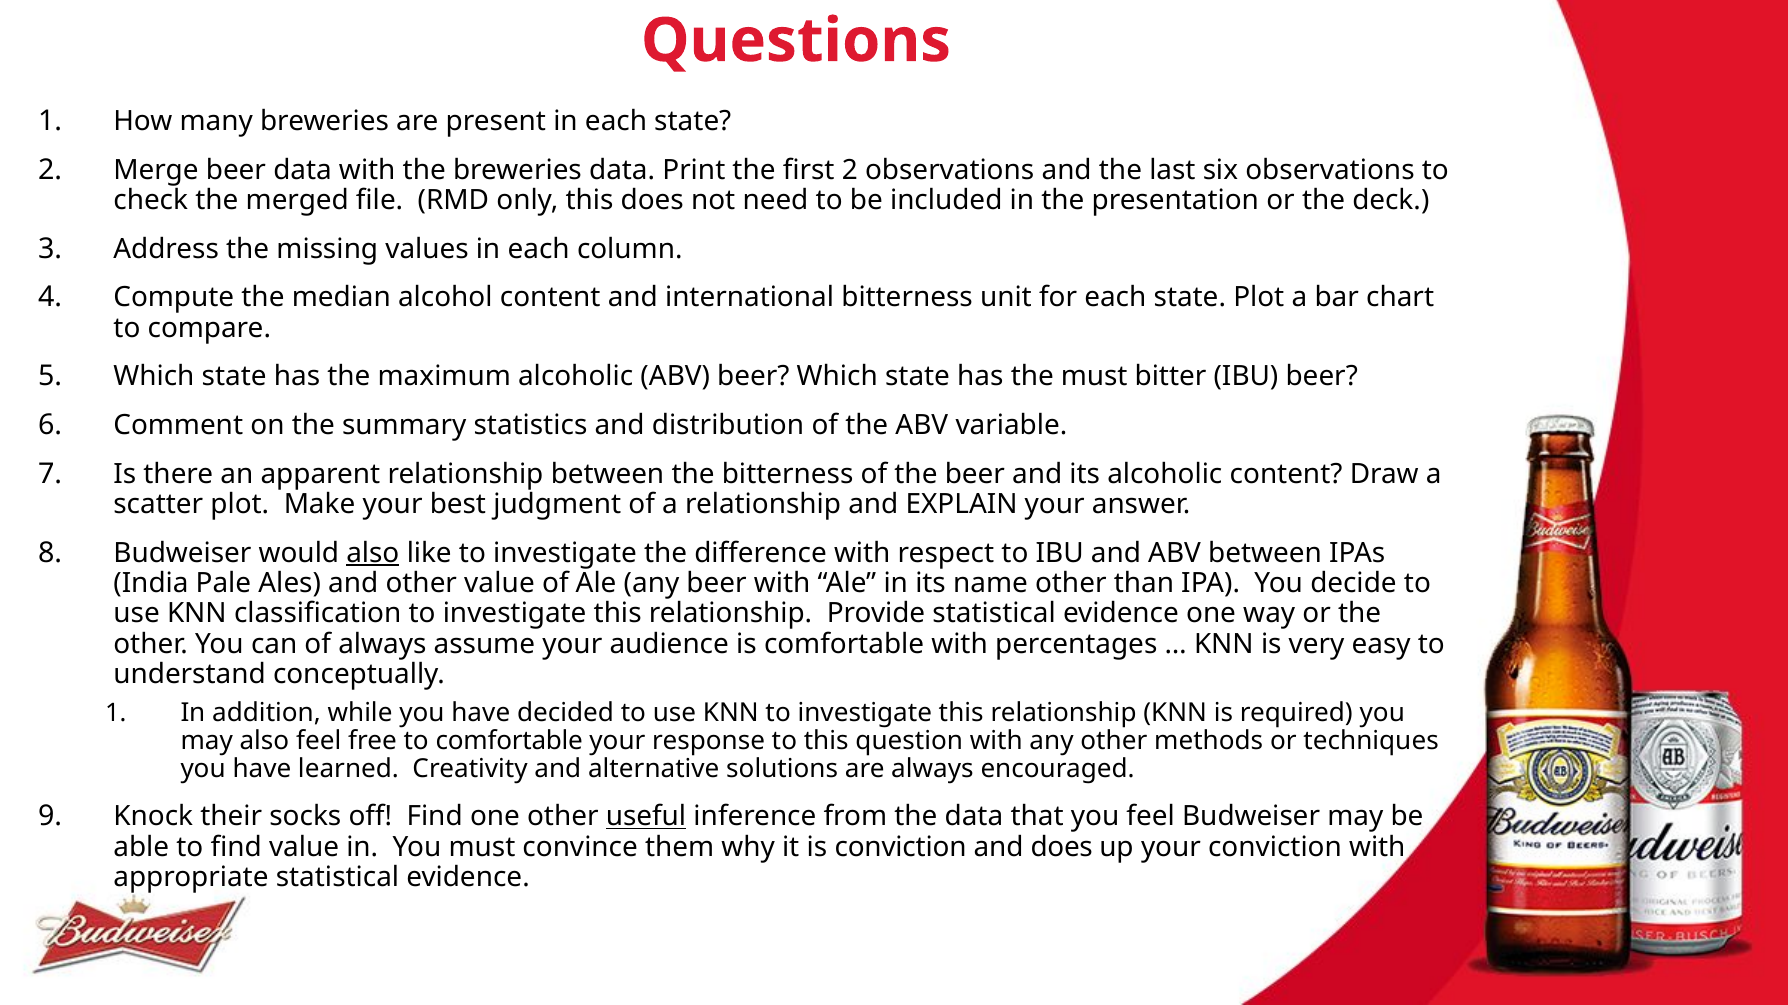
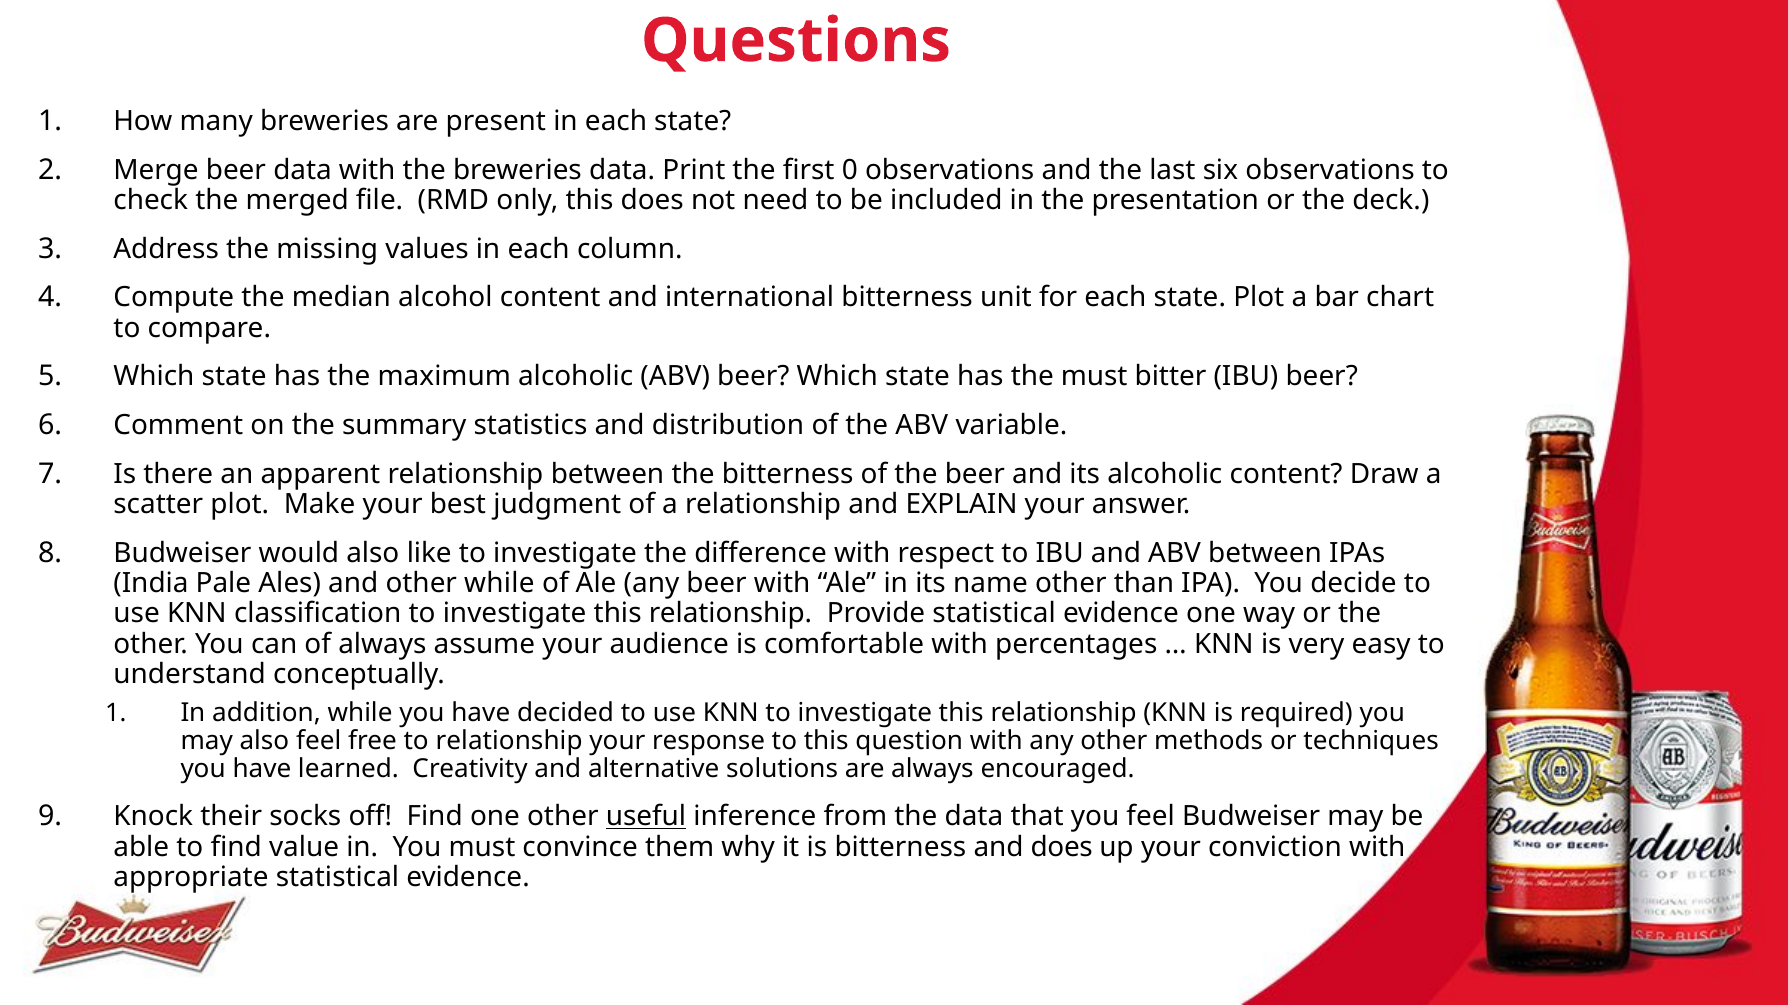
first 2: 2 -> 0
also at (373, 554) underline: present -> none
other value: value -> while
to comfortable: comfortable -> relationship
is conviction: conviction -> bitterness
